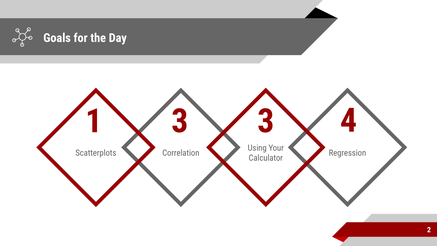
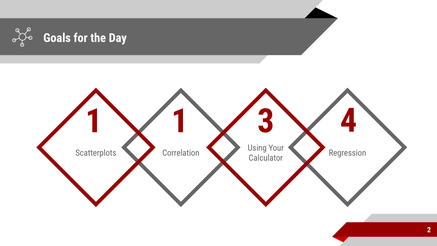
1 3: 3 -> 1
